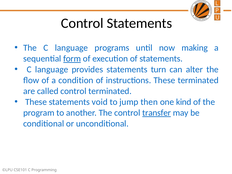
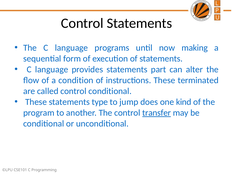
form underline: present -> none
turn: turn -> part
control terminated: terminated -> conditional
void: void -> type
then: then -> does
